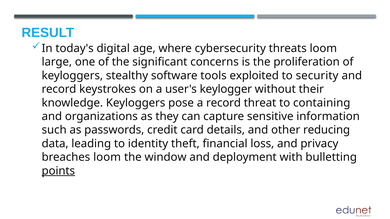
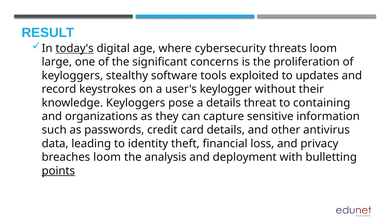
today's underline: none -> present
security: security -> updates
a record: record -> details
reducing: reducing -> antivirus
window: window -> analysis
